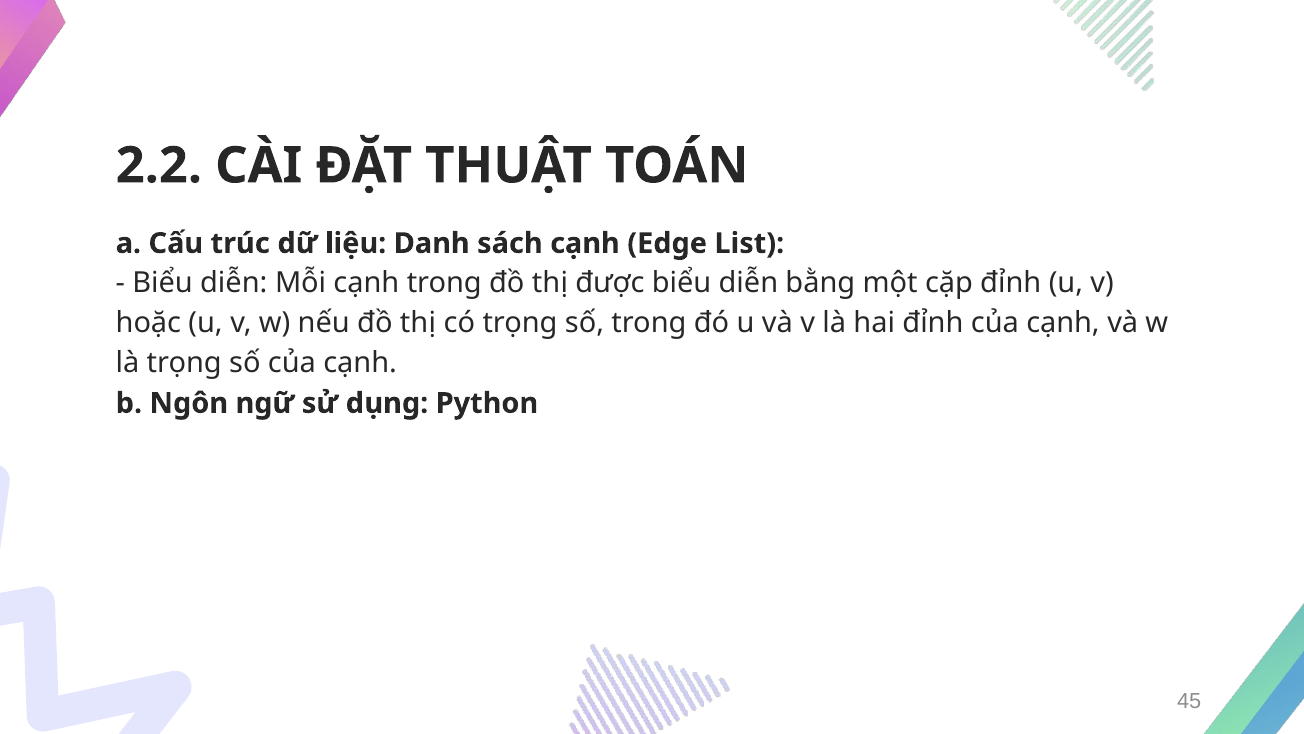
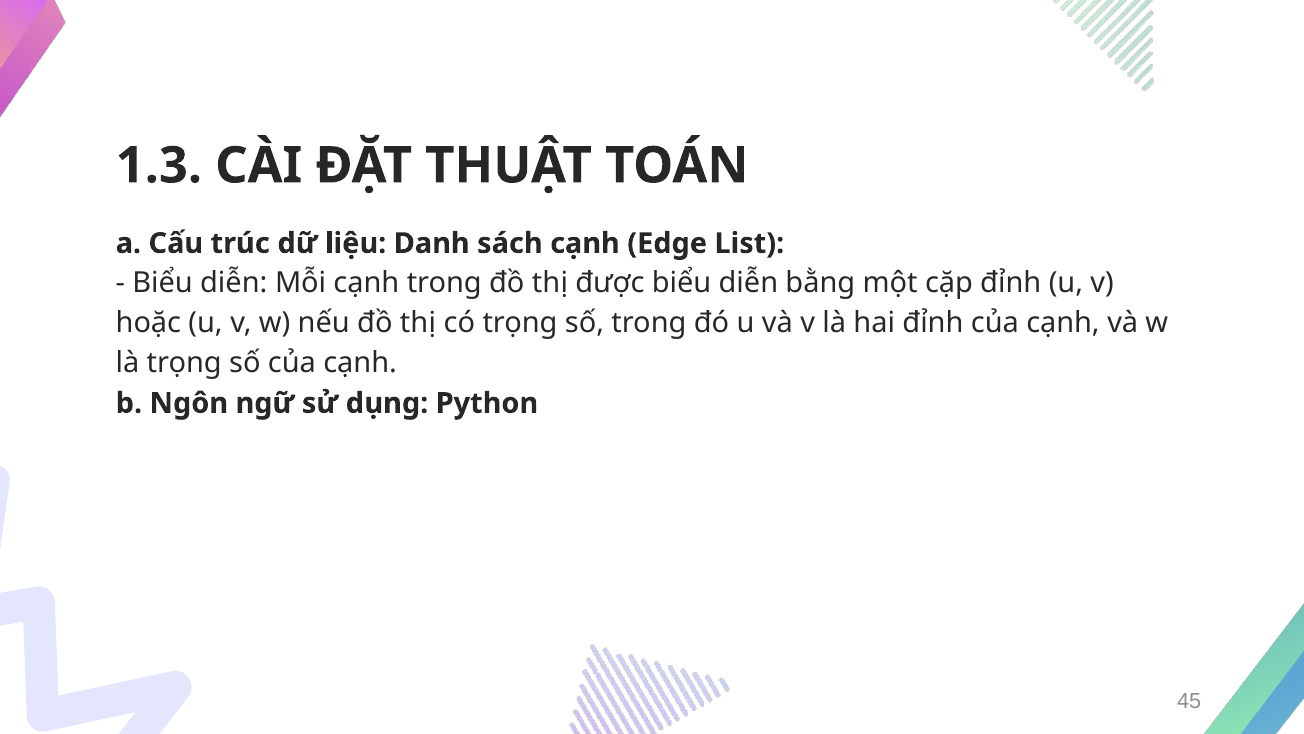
2.2: 2.2 -> 1.3
